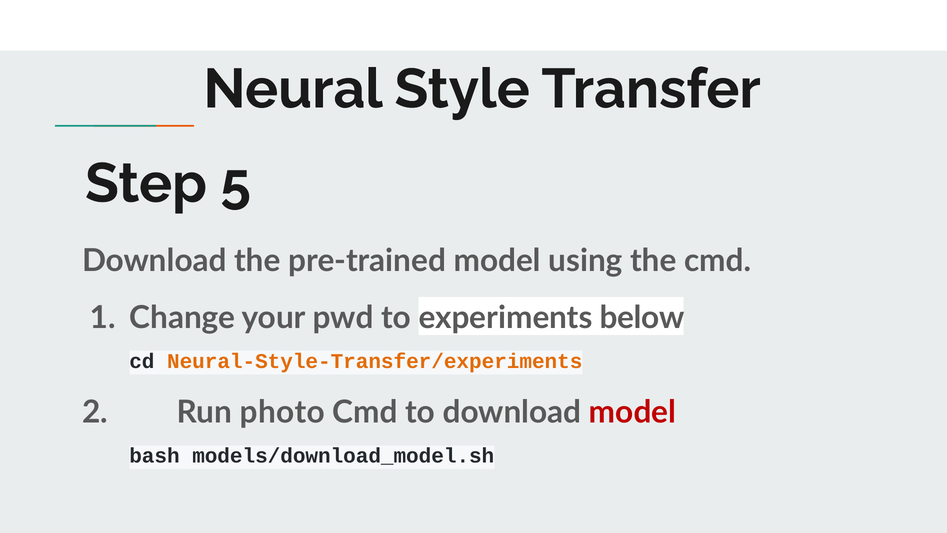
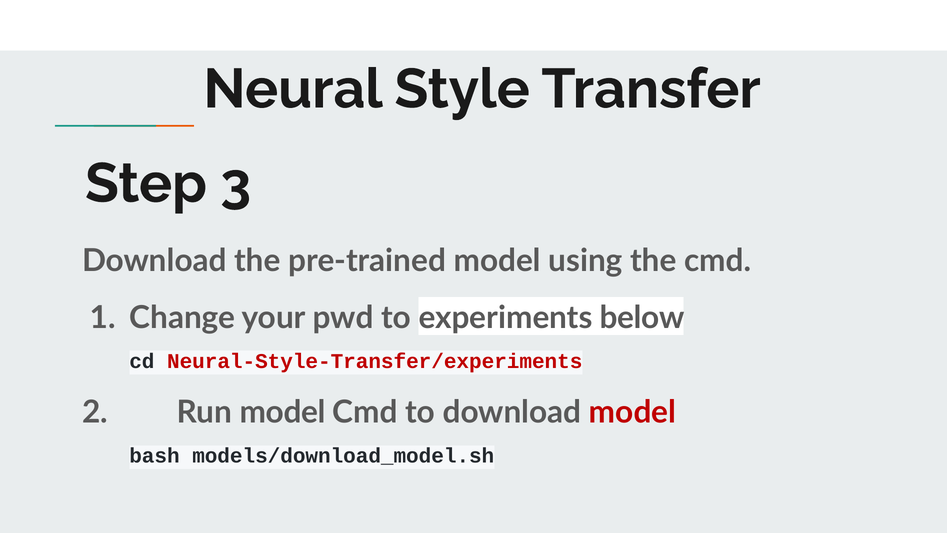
5: 5 -> 3
Neural-Style-Transfer/experiments colour: orange -> red
Run photo: photo -> model
